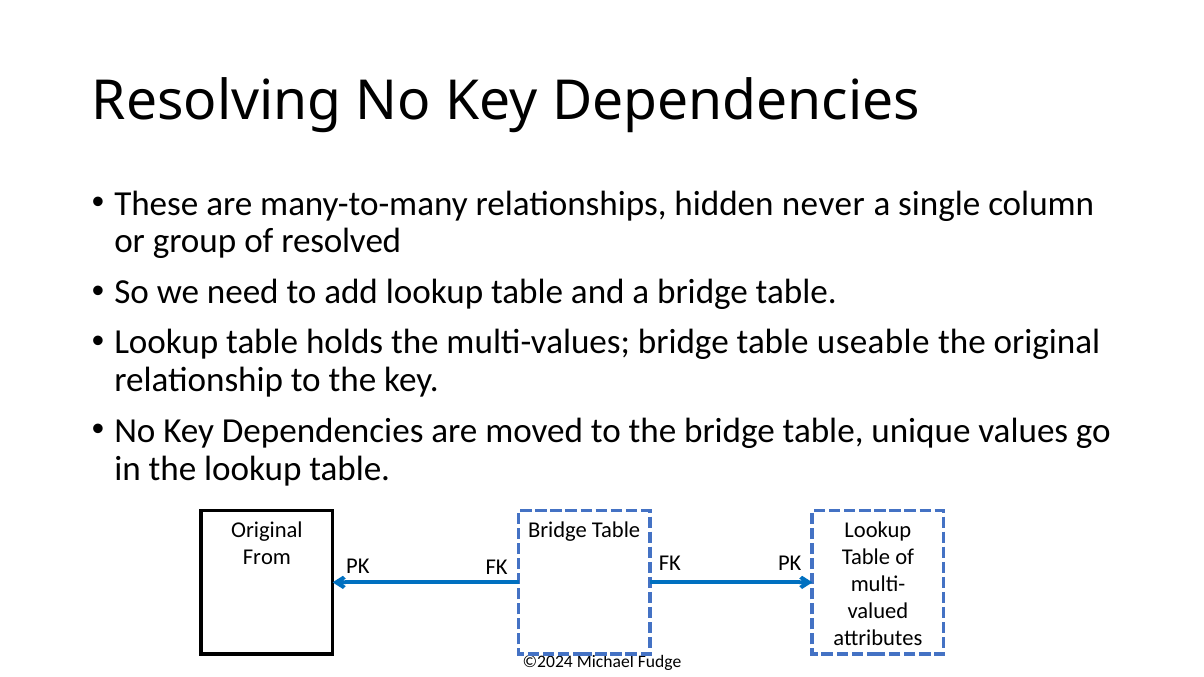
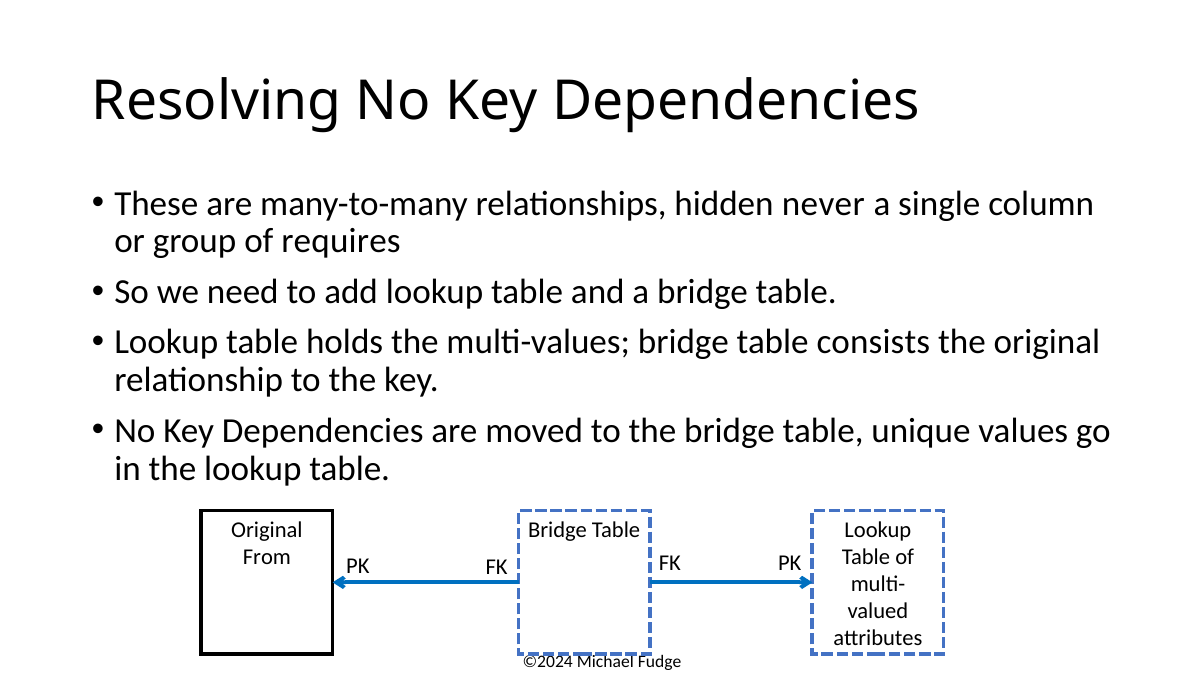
resolved: resolved -> requires
useable: useable -> consists
